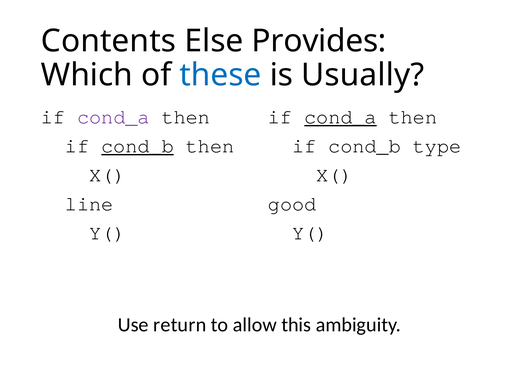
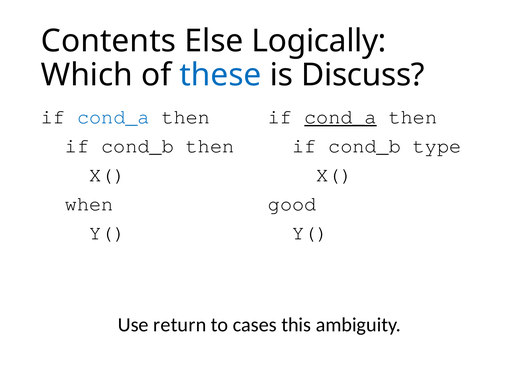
Provides: Provides -> Logically
Usually: Usually -> Discuss
cond_a at (113, 117) colour: purple -> blue
cond_b at (138, 146) underline: present -> none
line: line -> when
allow: allow -> cases
